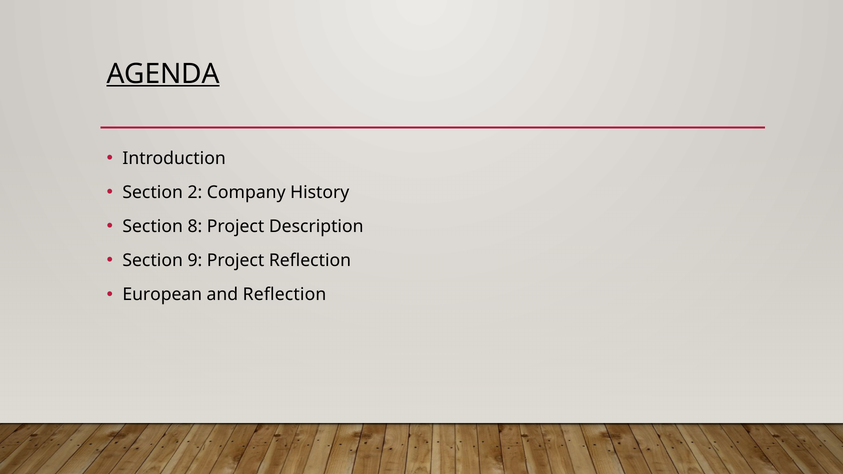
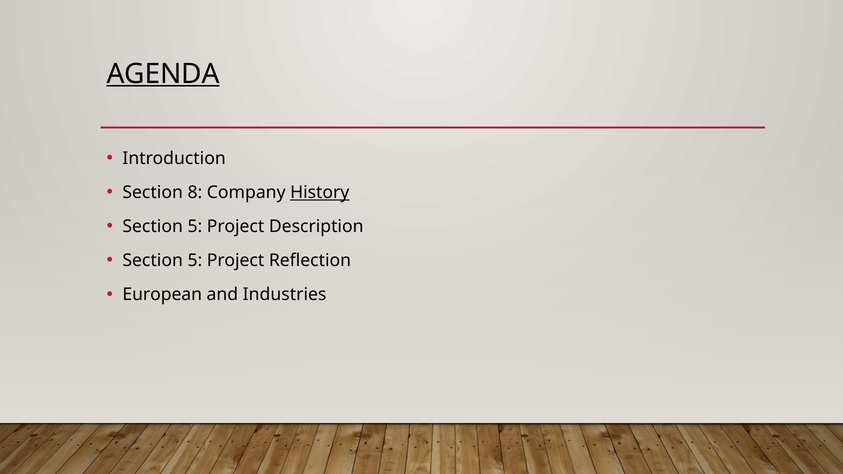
2: 2 -> 8
History underline: none -> present
8 at (195, 227): 8 -> 5
9 at (195, 261): 9 -> 5
and Reflection: Reflection -> Industries
